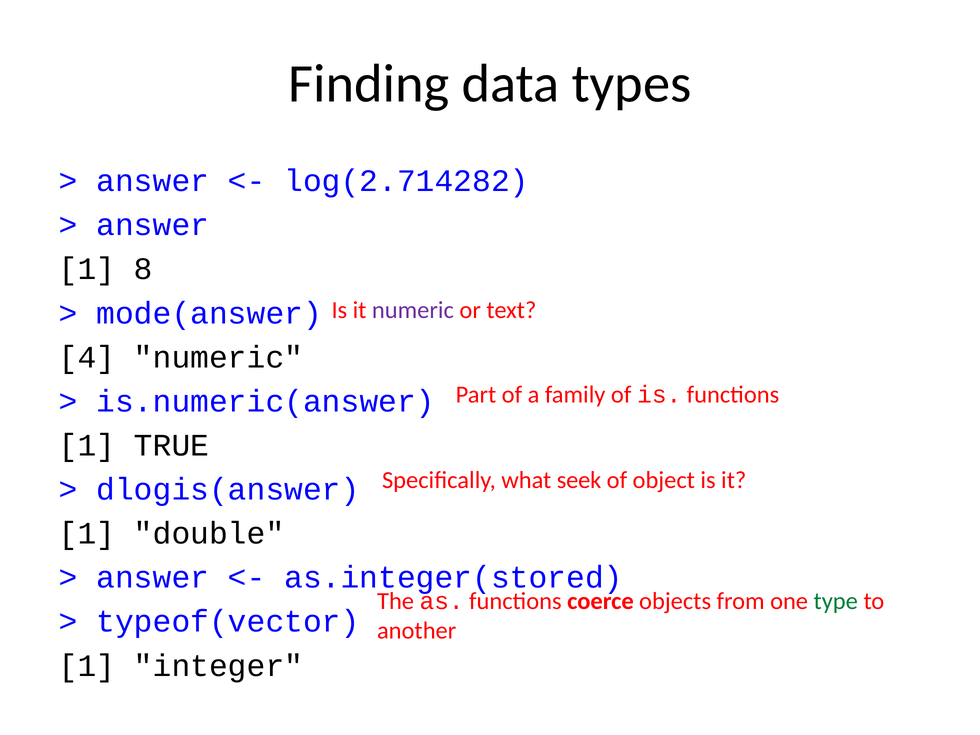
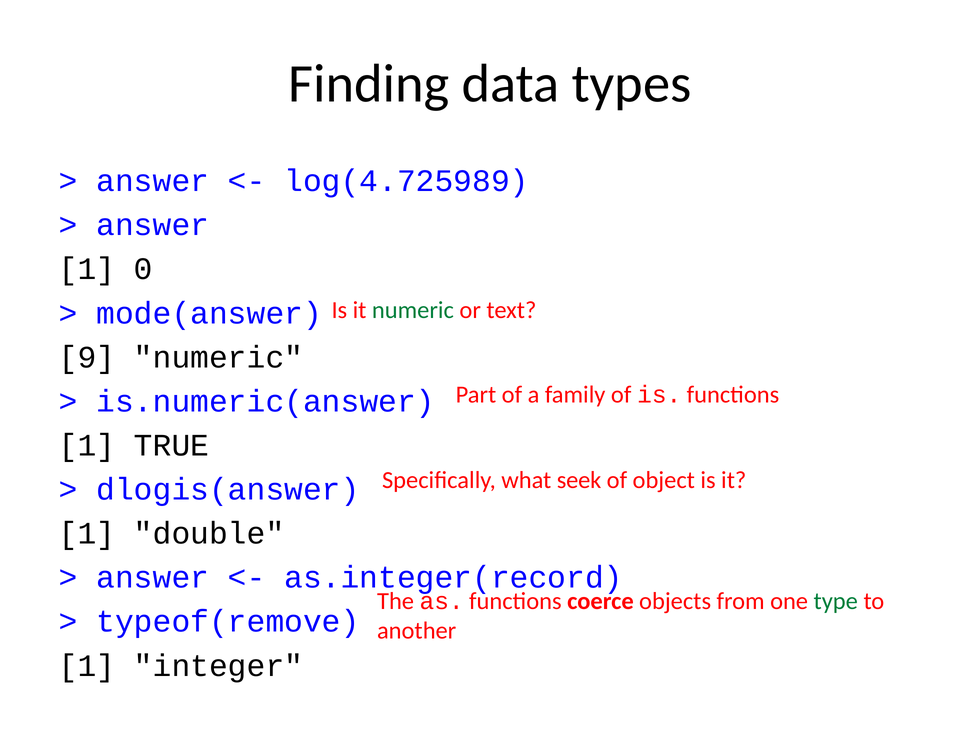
log(2.714282: log(2.714282 -> log(4.725989
8: 8 -> 0
numeric at (413, 310) colour: purple -> green
4: 4 -> 9
as.integer(stored: as.integer(stored -> as.integer(record
typeof(vector: typeof(vector -> typeof(remove
